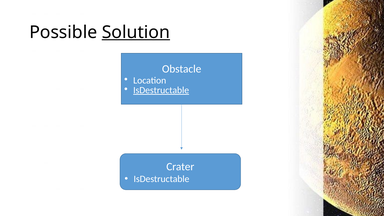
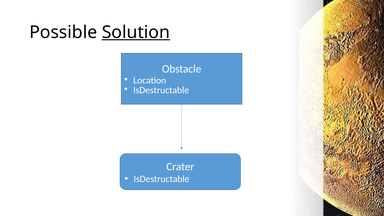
IsDestructable at (161, 90) underline: present -> none
